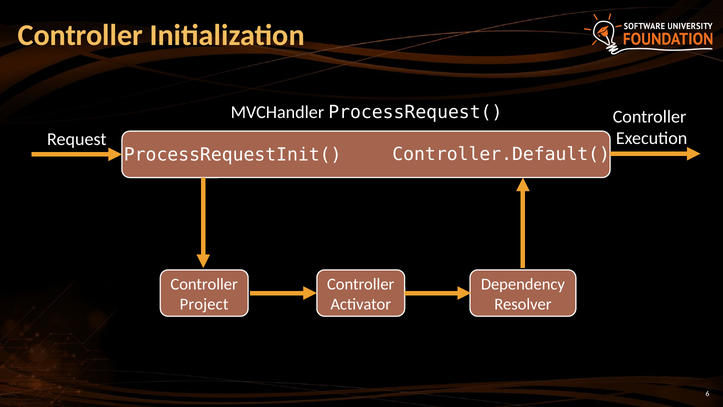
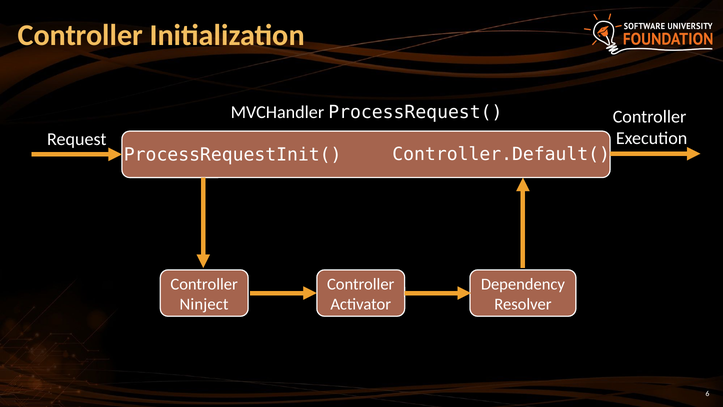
Project: Project -> Ninject
